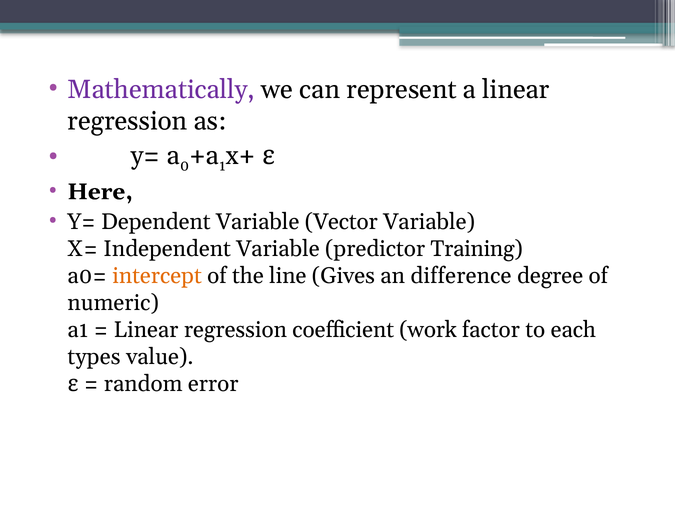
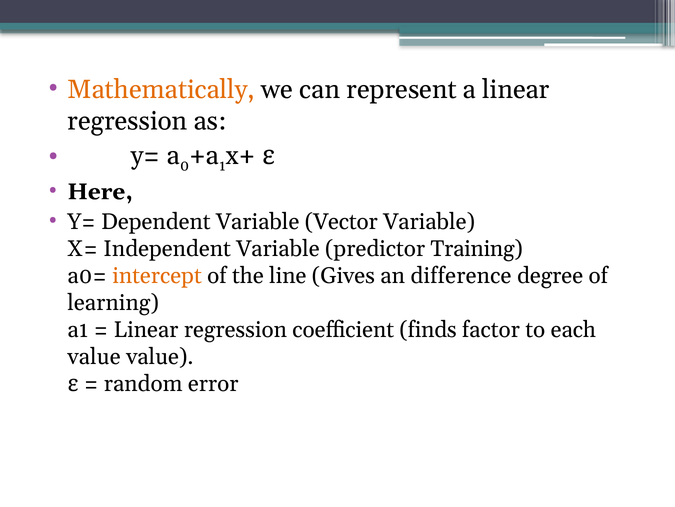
Mathematically colour: purple -> orange
numeric: numeric -> learning
work: work -> finds
types at (94, 356): types -> value
